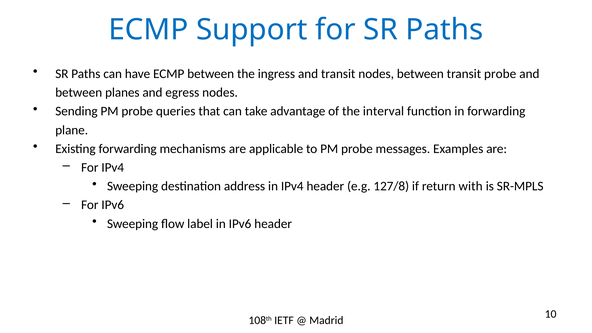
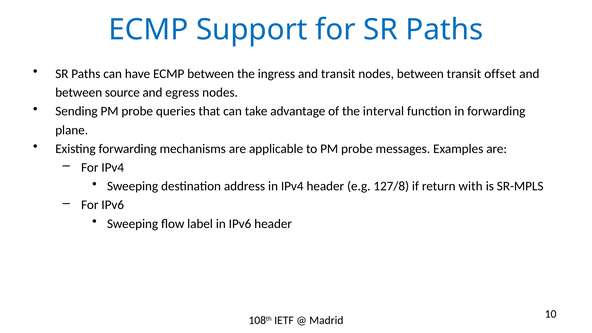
transit probe: probe -> offset
planes: planes -> source
